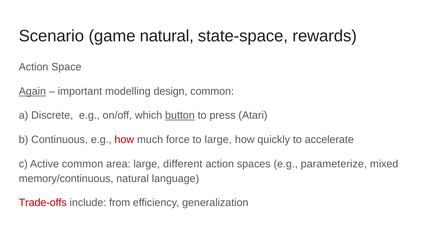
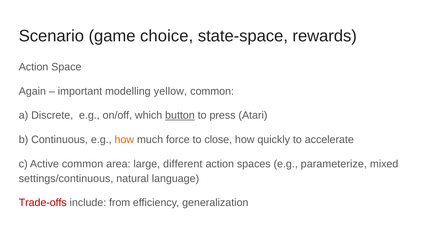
game natural: natural -> choice
Again underline: present -> none
design: design -> yellow
how at (124, 139) colour: red -> orange
to large: large -> close
memory/continuous: memory/continuous -> settings/continuous
